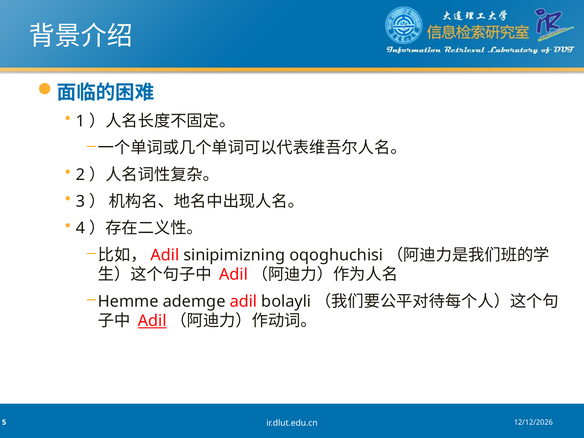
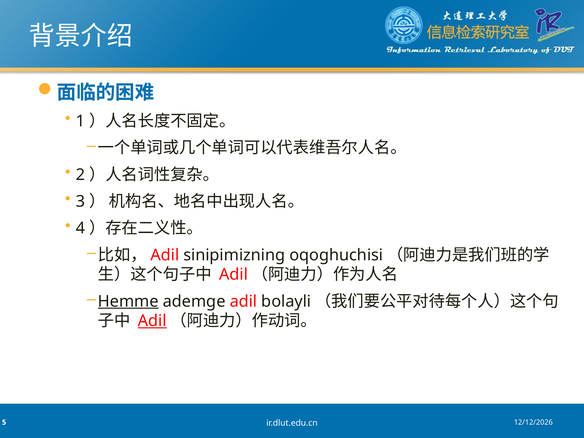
Hemme underline: none -> present
